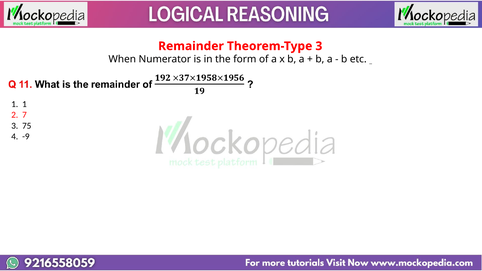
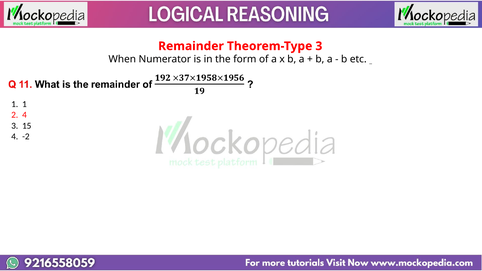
2 7: 7 -> 4
75: 75 -> 15
-9: -9 -> -2
